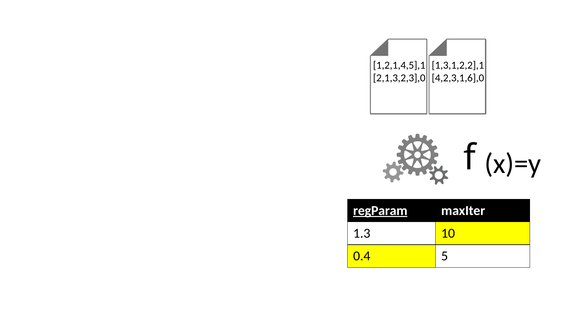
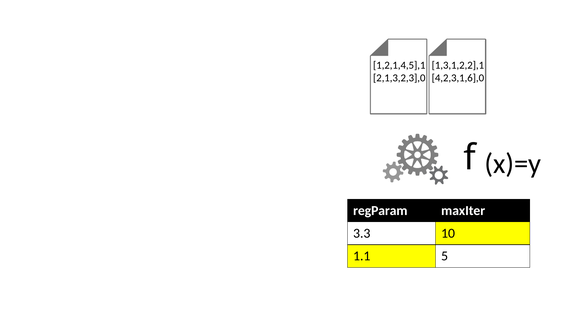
regParam underline: present -> none
1.3: 1.3 -> 3.3
0.4: 0.4 -> 1.1
